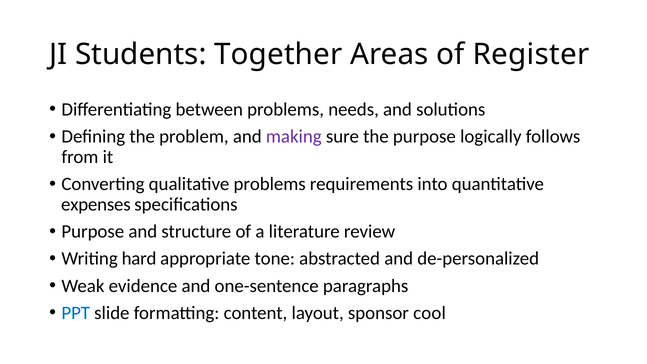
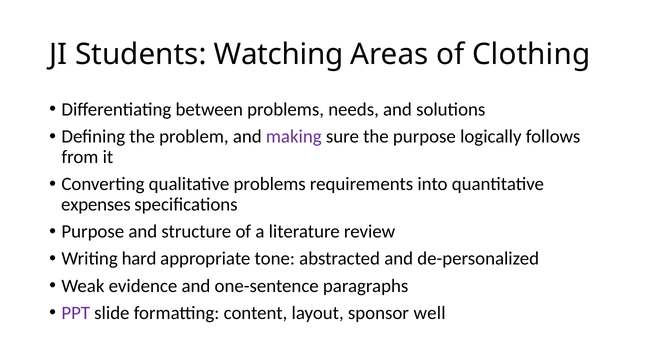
Together: Together -> Watching
Register: Register -> Clothing
PPT colour: blue -> purple
cool: cool -> well
